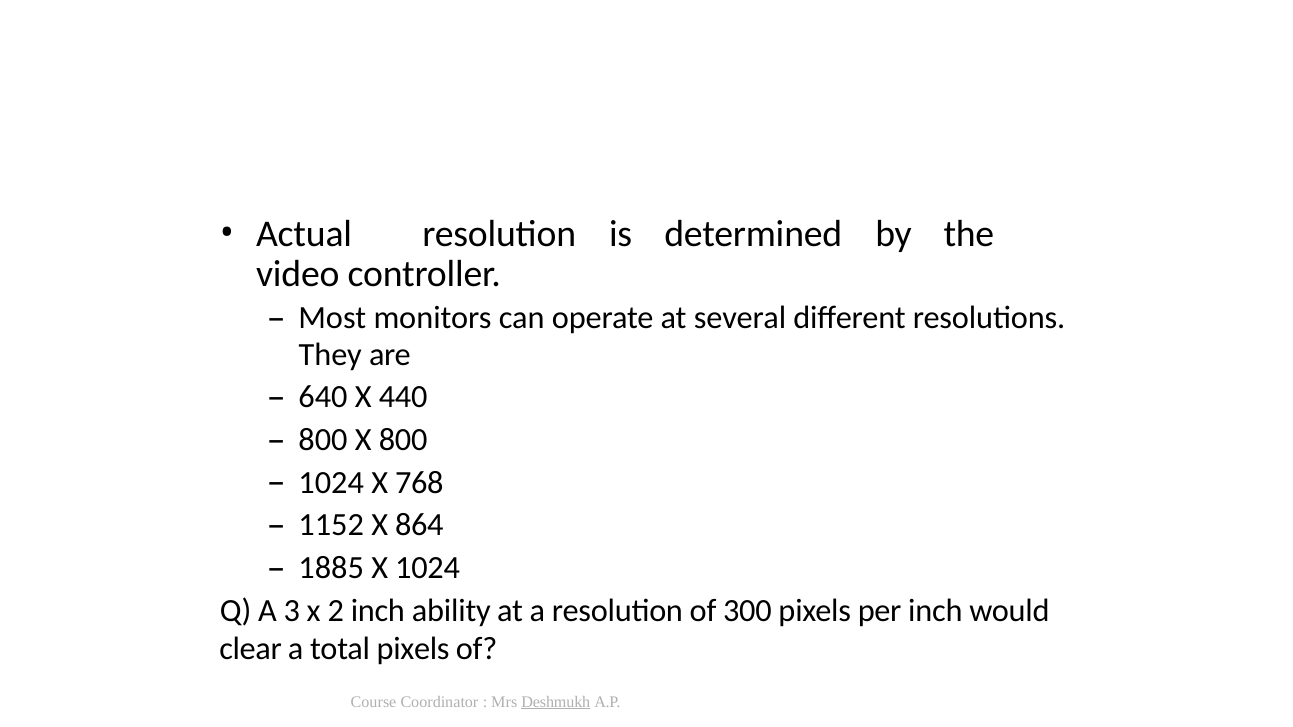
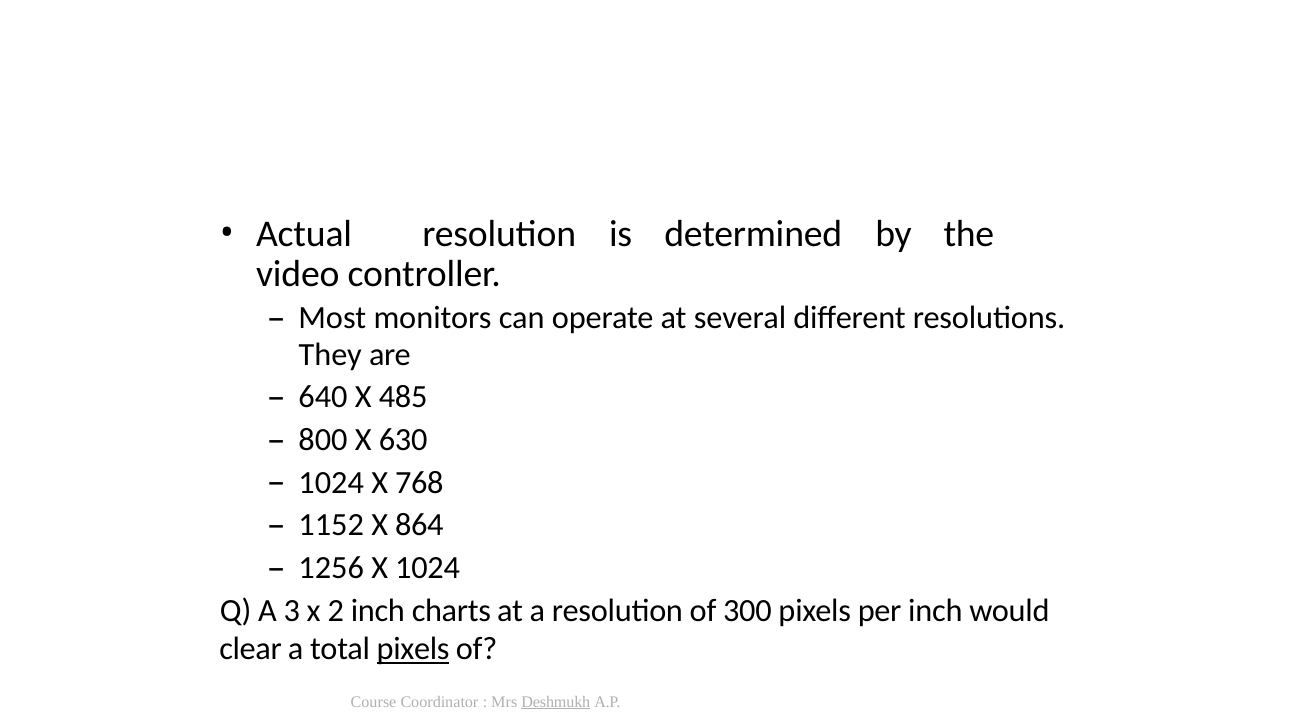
440: 440 -> 485
X 800: 800 -> 630
1885: 1885 -> 1256
ability: ability -> charts
pixels at (413, 650) underline: none -> present
